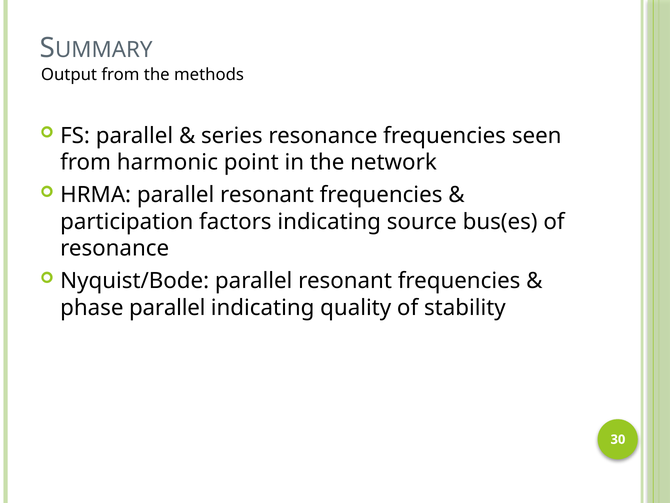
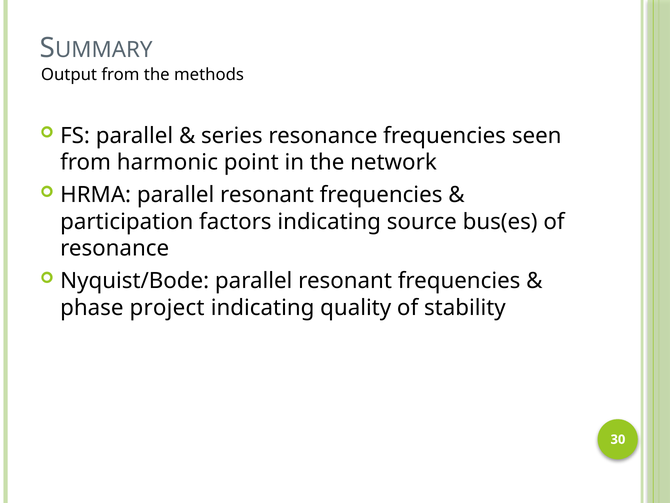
phase parallel: parallel -> project
